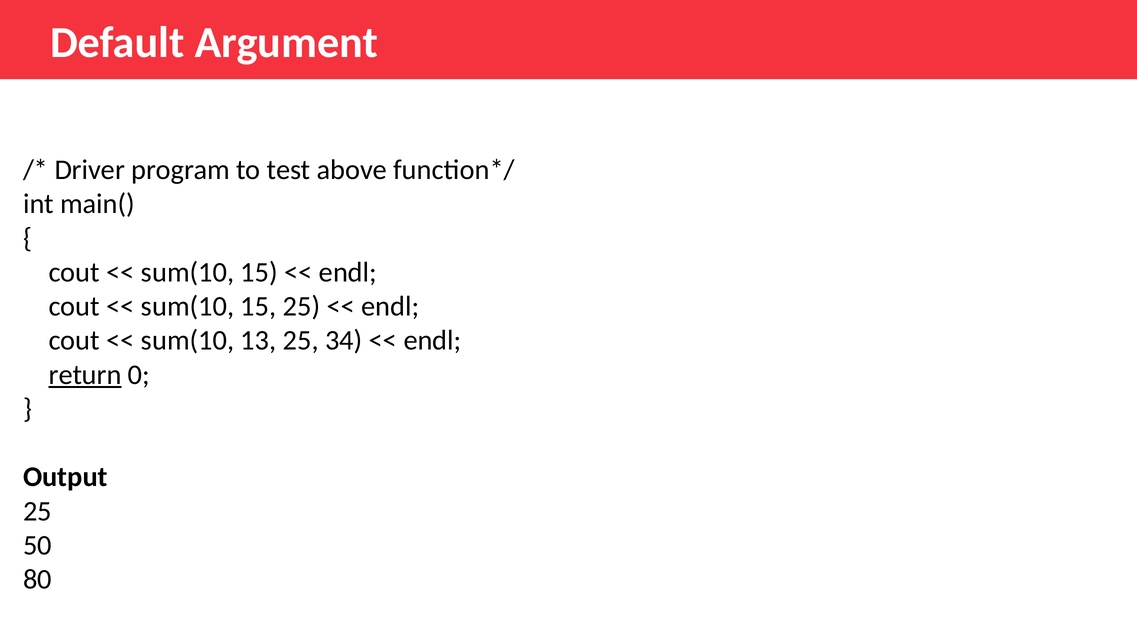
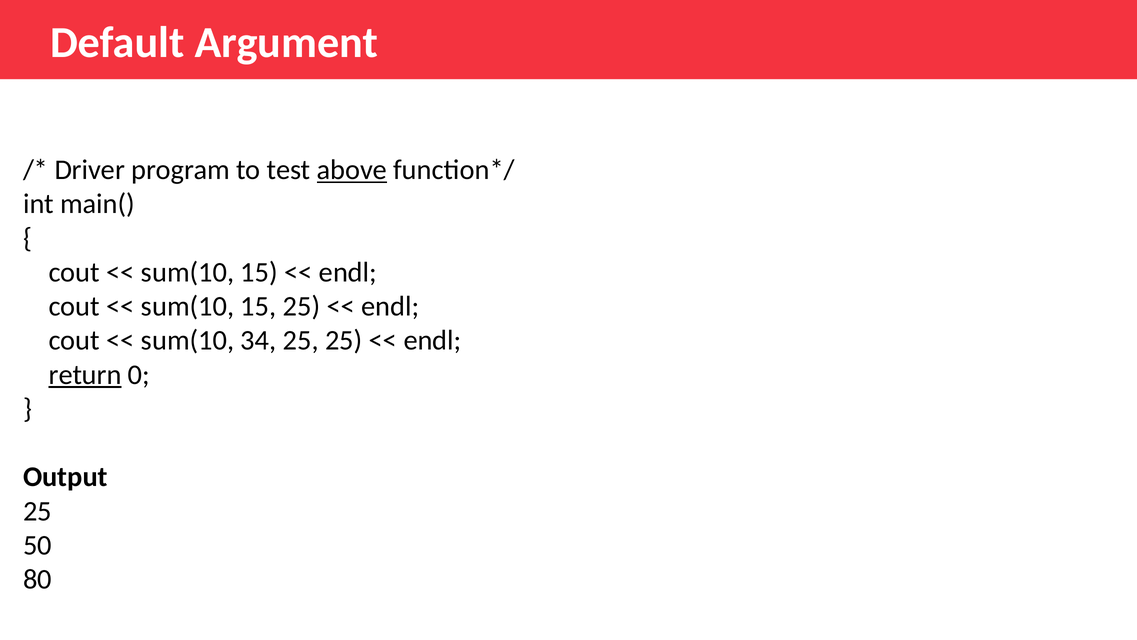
above underline: none -> present
13: 13 -> 34
25 34: 34 -> 25
